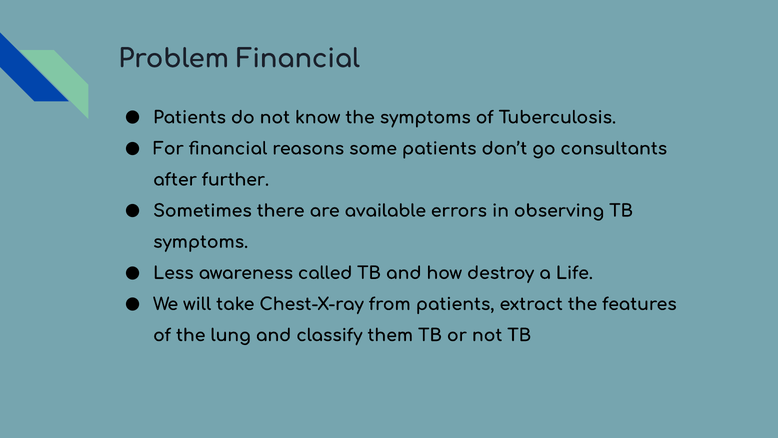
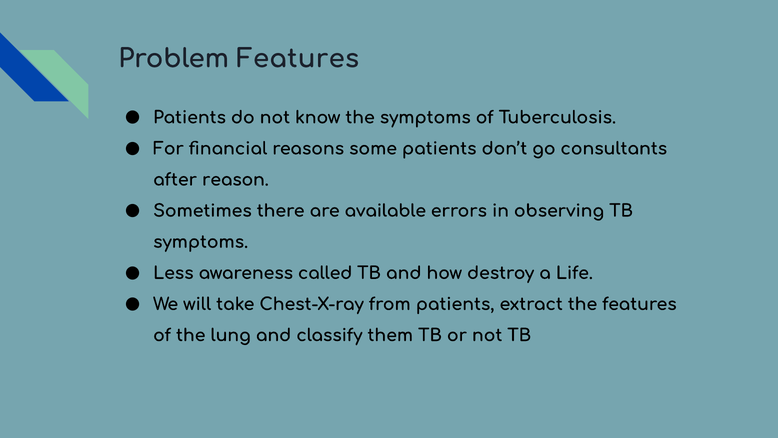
Problem Financial: Financial -> Features
further: further -> reason
